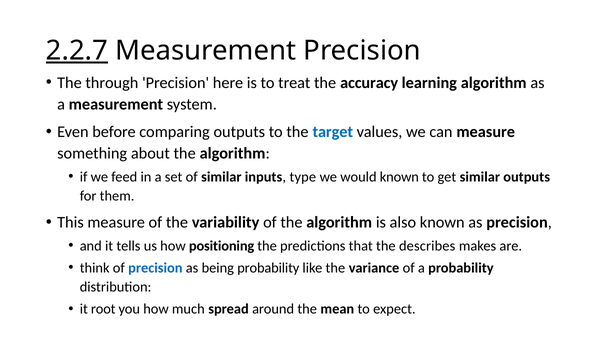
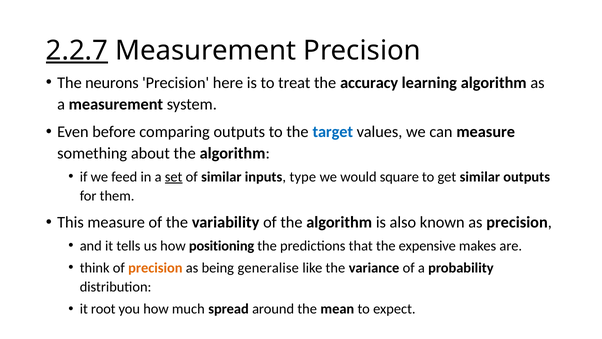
through: through -> neurons
set underline: none -> present
would known: known -> square
describes: describes -> expensive
precision at (155, 268) colour: blue -> orange
being probability: probability -> generalise
